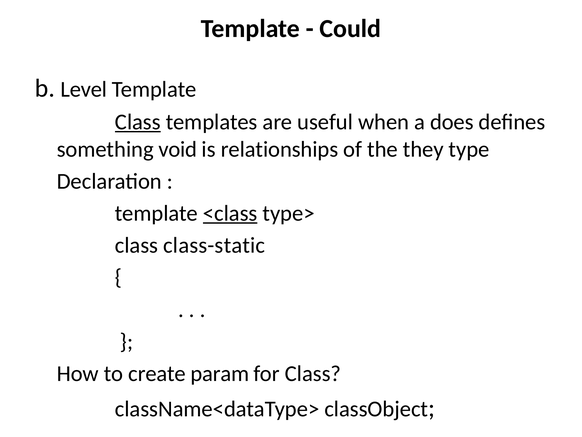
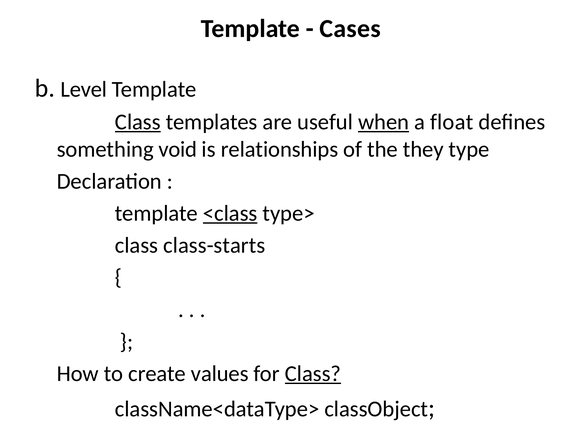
Could: Could -> Cases
when underline: none -> present
does: does -> float
class-static: class-static -> class-starts
param: param -> values
Class at (313, 373) underline: none -> present
